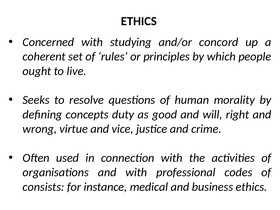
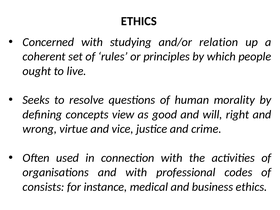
concord: concord -> relation
duty: duty -> view
